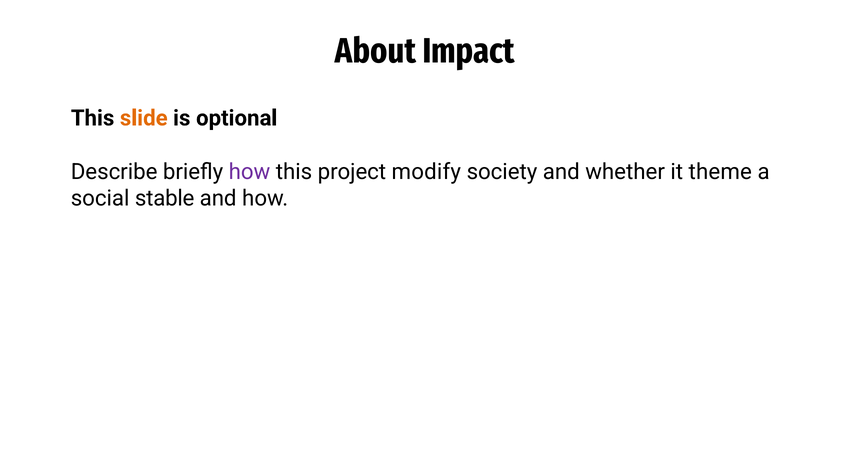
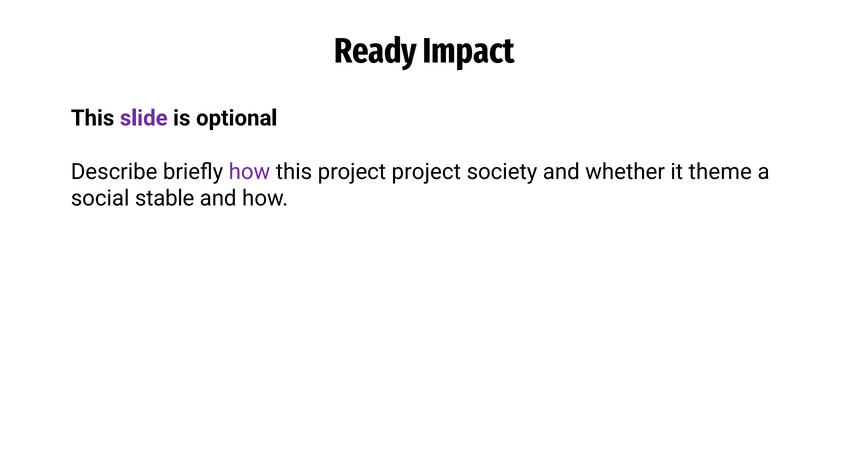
About: About -> Ready
slide colour: orange -> purple
project modify: modify -> project
